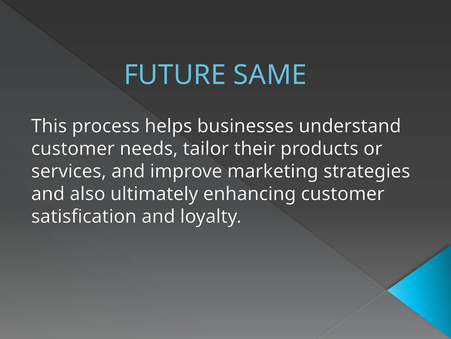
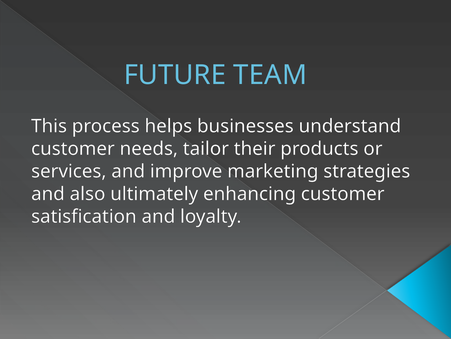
SAME: SAME -> TEAM
